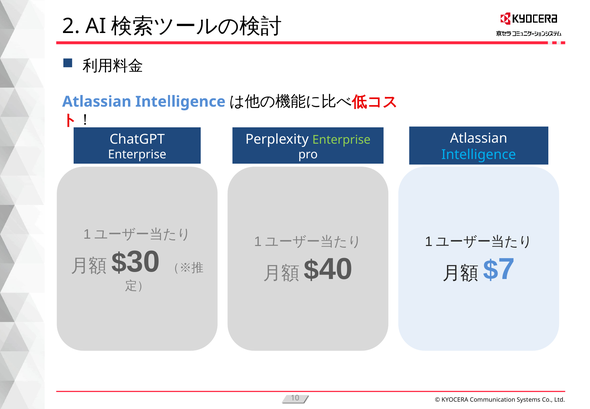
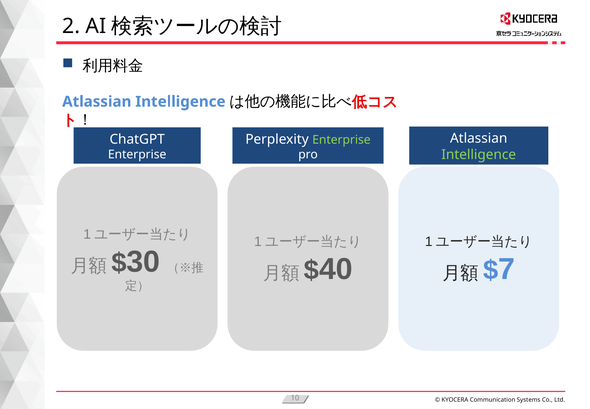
Intelligence at (479, 154) colour: light blue -> light green
